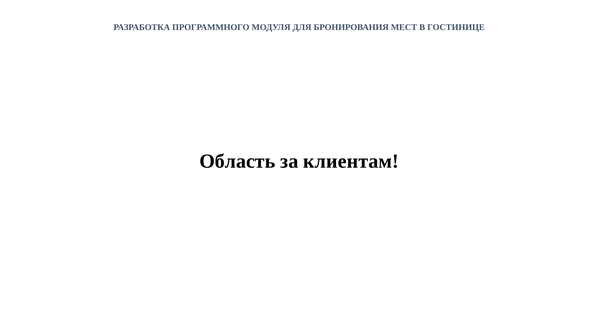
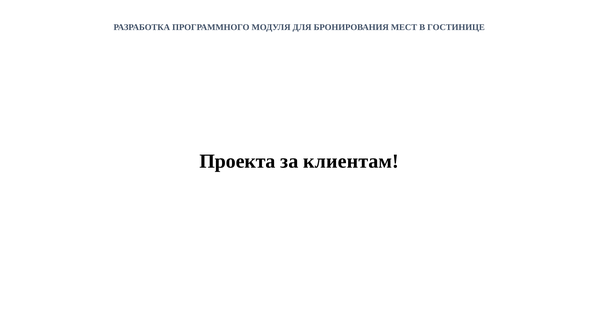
Область: Область -> Проекта
